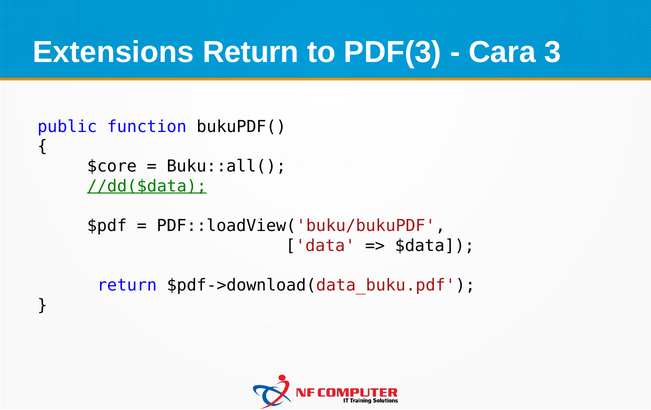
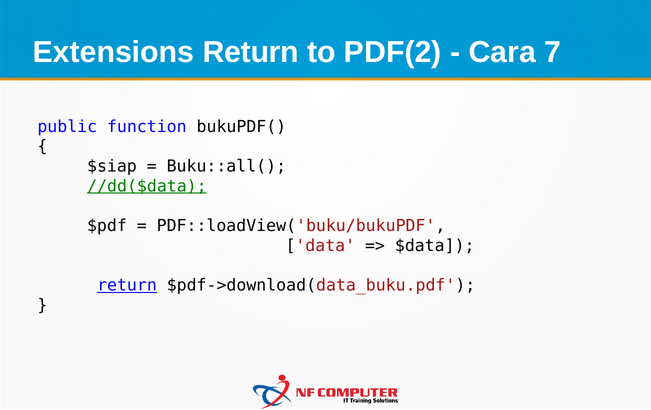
PDF(3: PDF(3 -> PDF(2
3: 3 -> 7
$core: $core -> $siap
return at (127, 285) underline: none -> present
